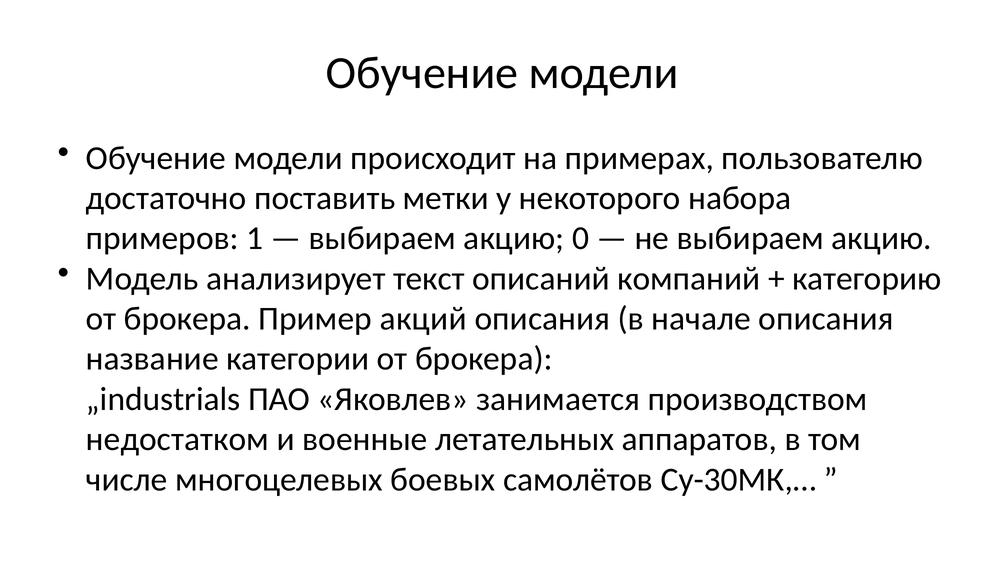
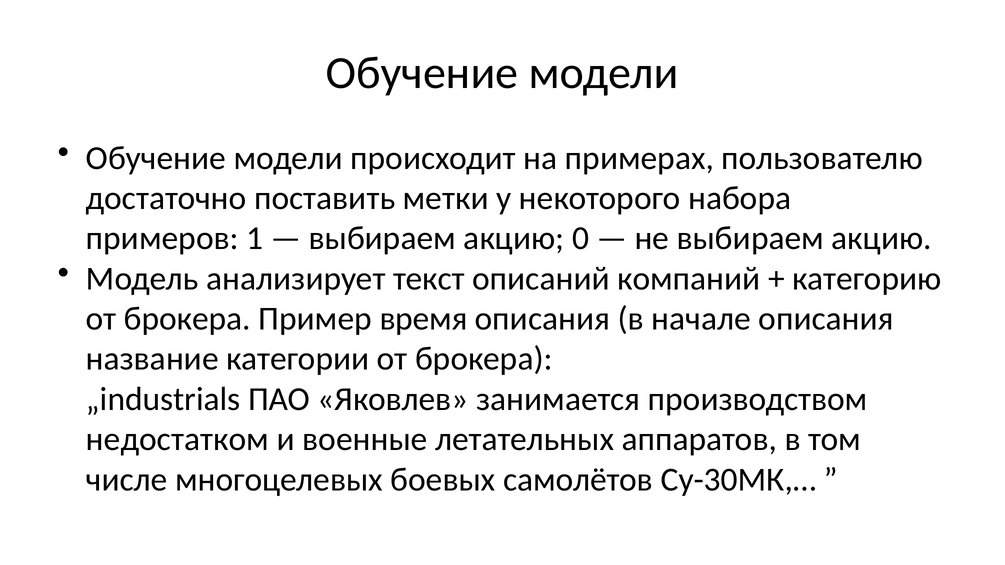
акций: акций -> время
